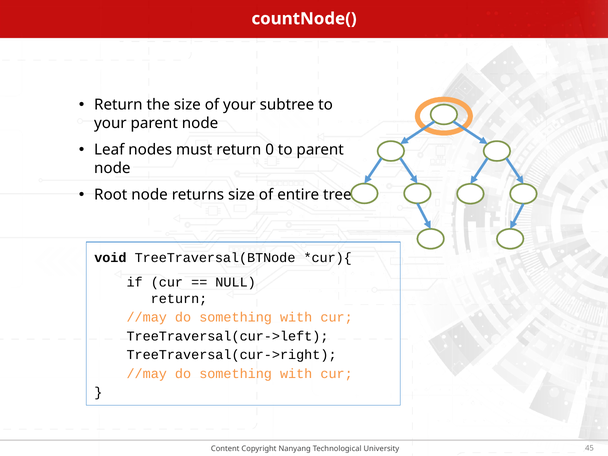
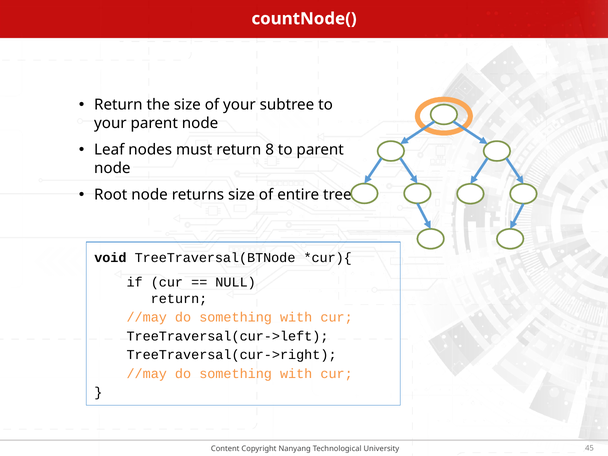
0: 0 -> 8
